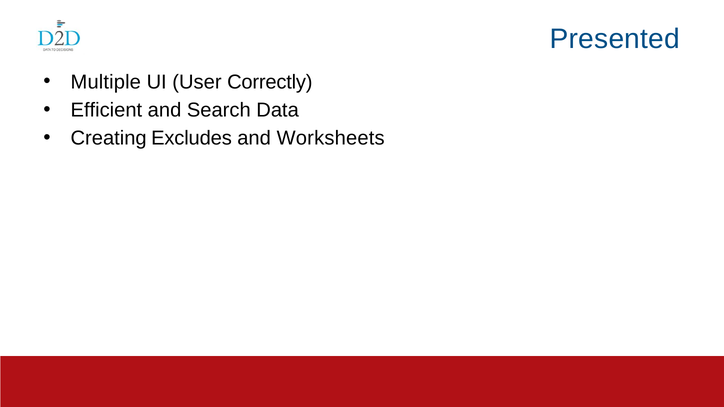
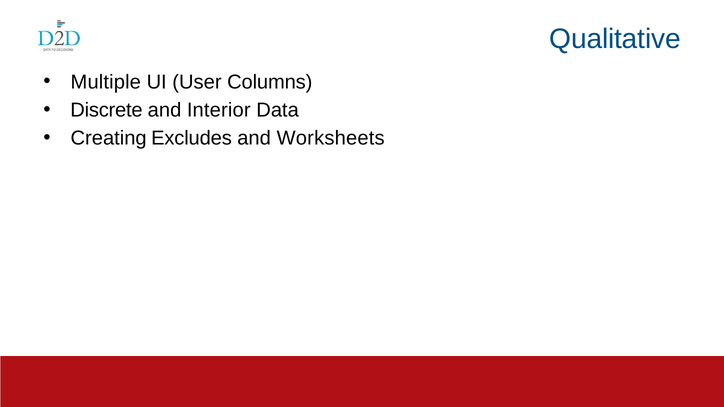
Presented: Presented -> Qualitative
Correctly: Correctly -> Columns
Efficient: Efficient -> Discrete
Search: Search -> Interior
